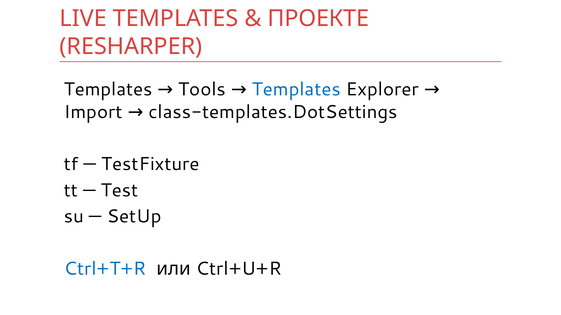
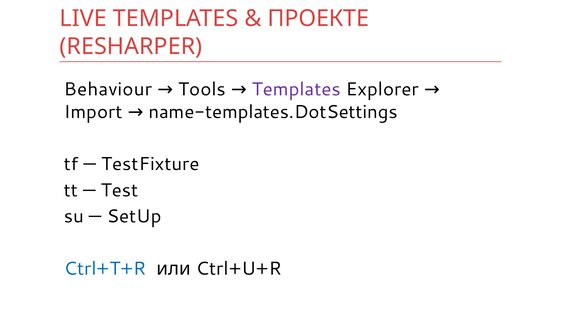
Templates at (108, 90): Templates -> Behaviour
Templates at (296, 90) colour: blue -> purple
class-templates.DotSettings: class-templates.DotSettings -> name-templates.DotSettings
